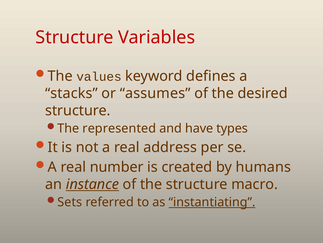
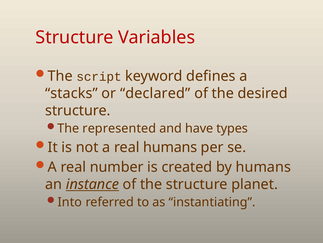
values: values -> script
assumes: assumes -> declared
real address: address -> humans
macro: macro -> planet
Sets: Sets -> Into
instantiating underline: present -> none
